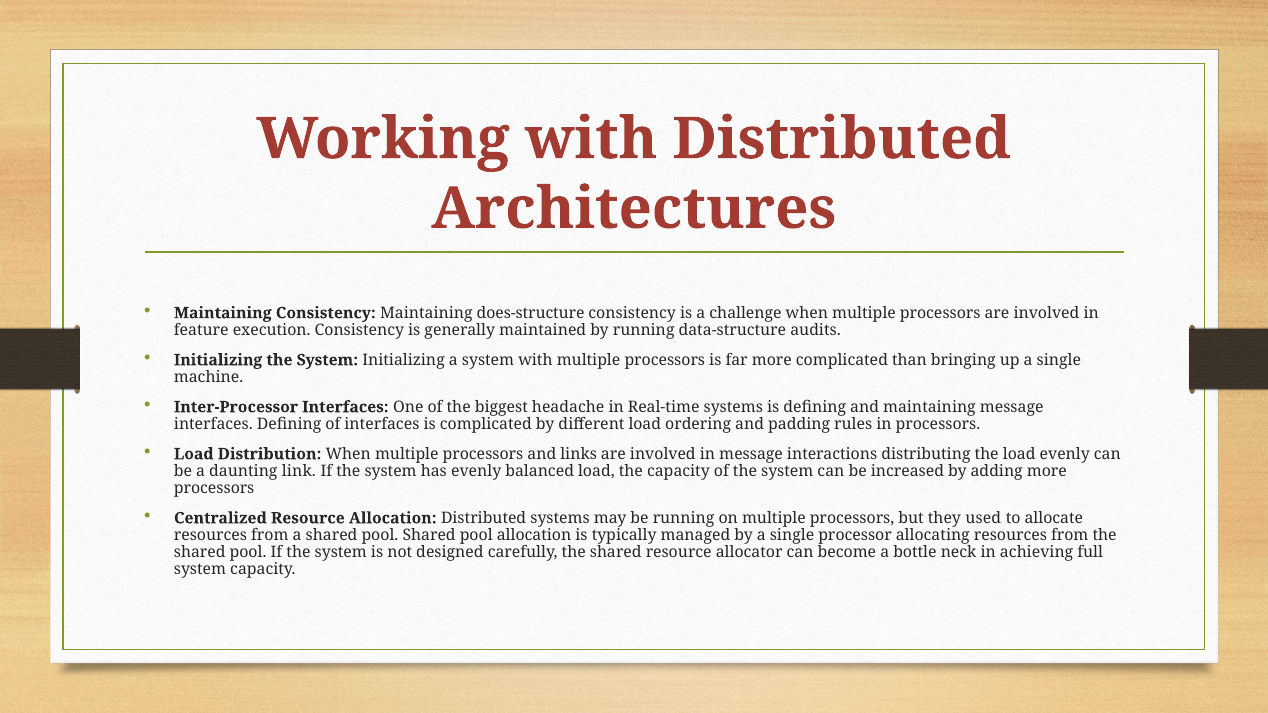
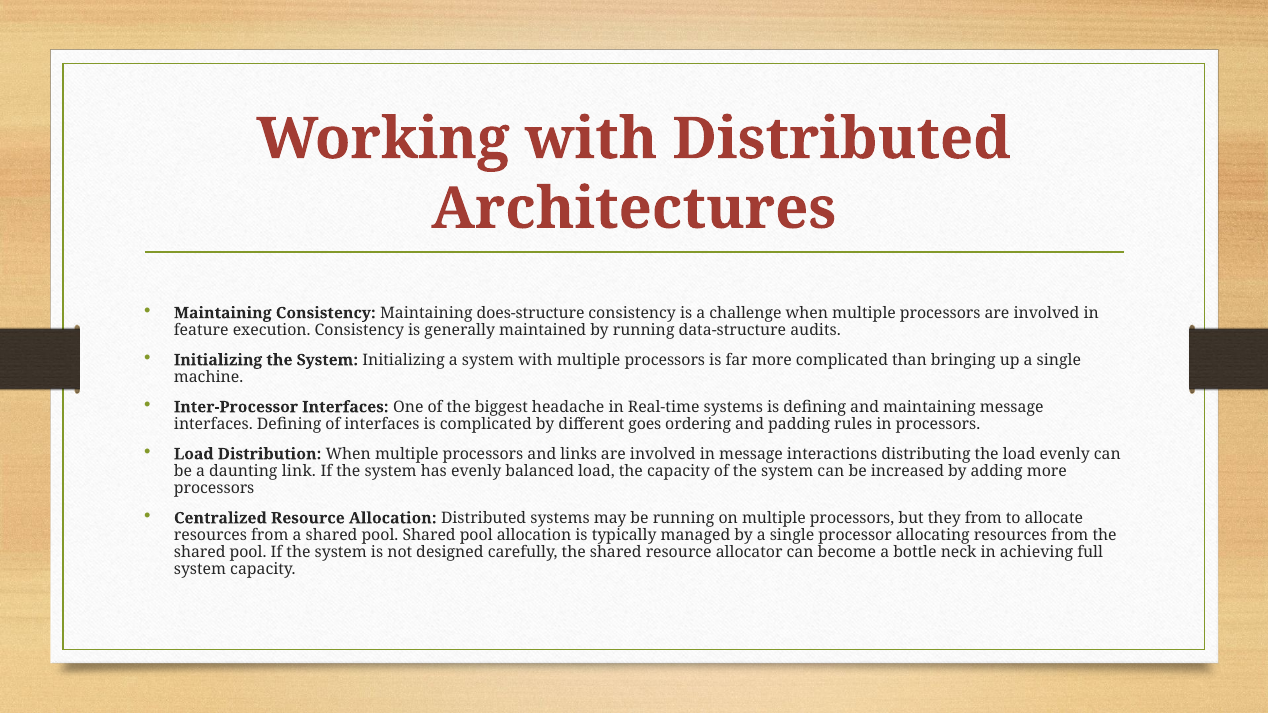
different load: load -> goes
they used: used -> from
